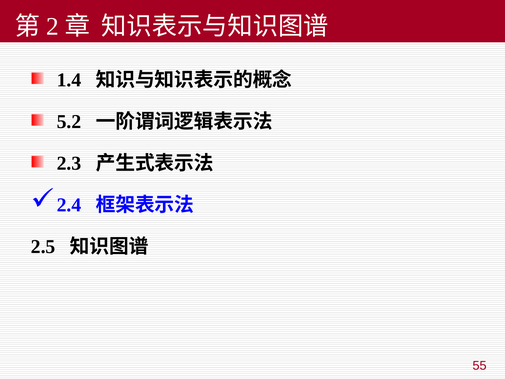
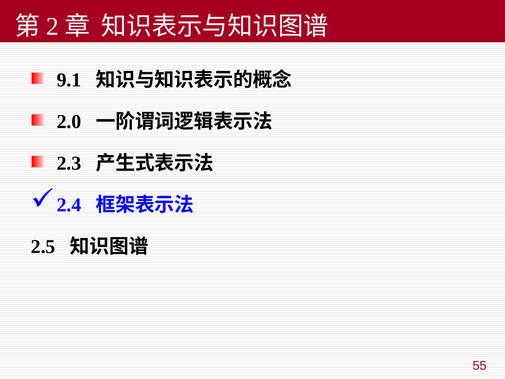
1.4: 1.4 -> 9.1
5.2: 5.2 -> 2.0
